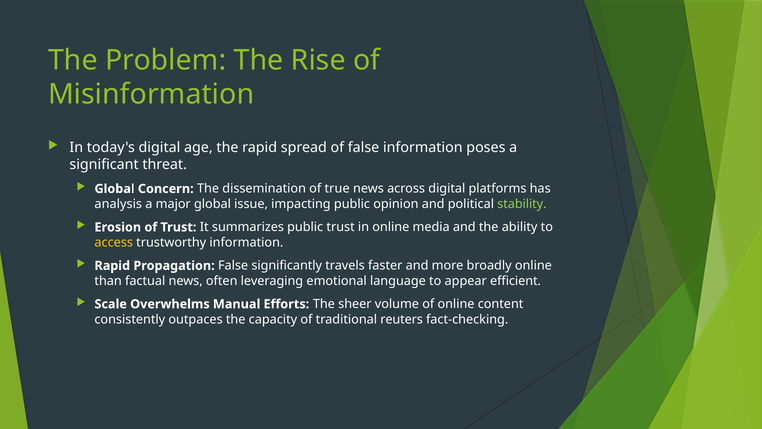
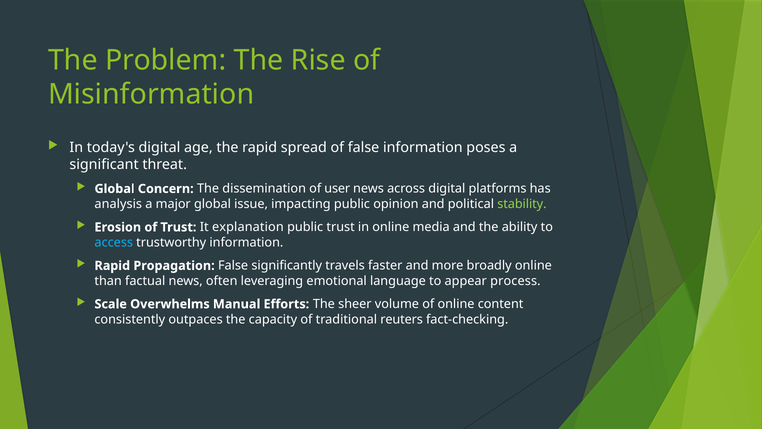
true: true -> user
summarizes: summarizes -> explanation
access colour: yellow -> light blue
efficient: efficient -> process
